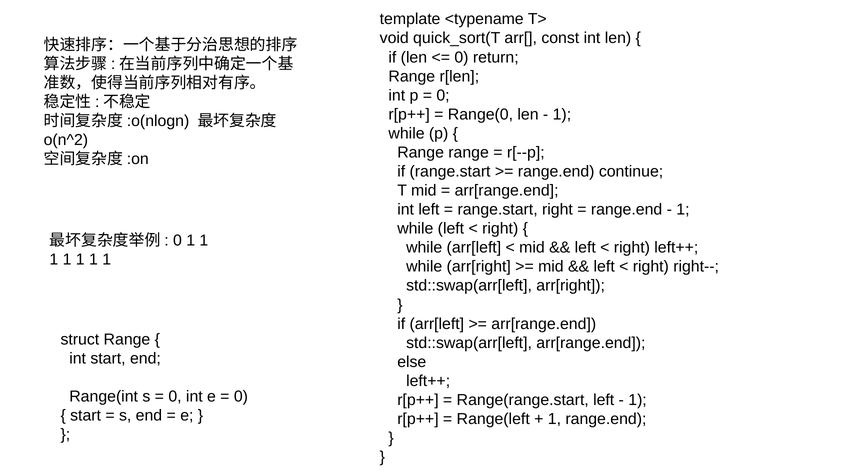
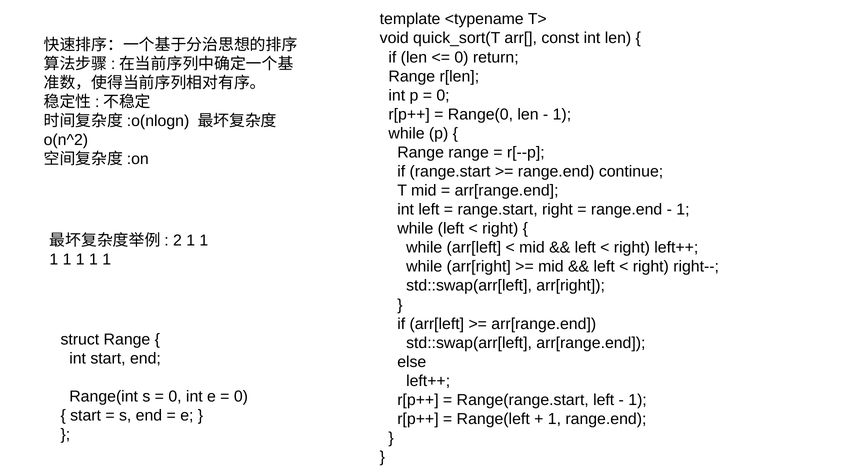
0 at (177, 240): 0 -> 2
